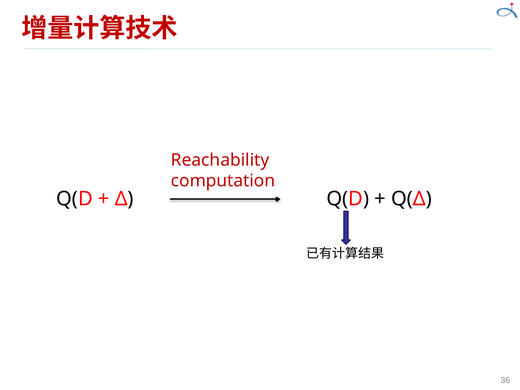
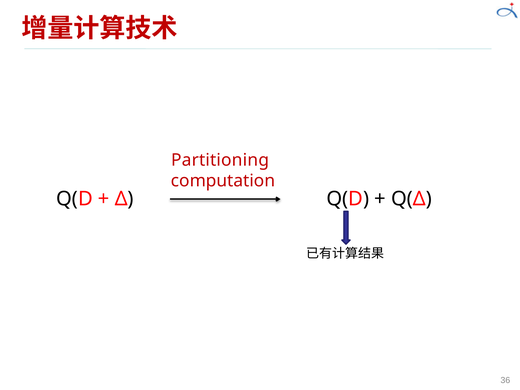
Reachability: Reachability -> Partitioning
